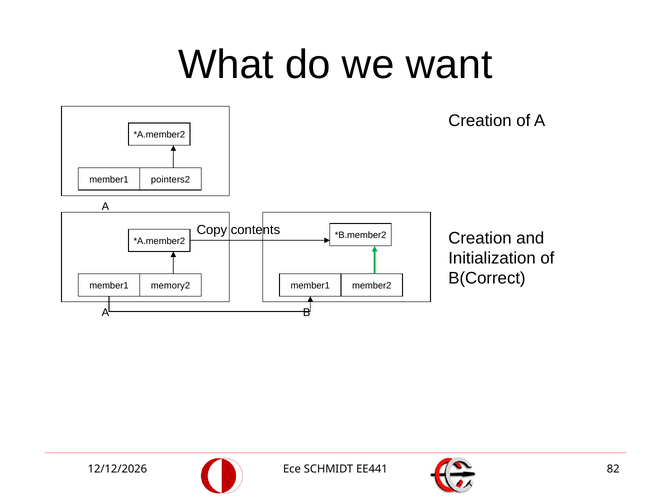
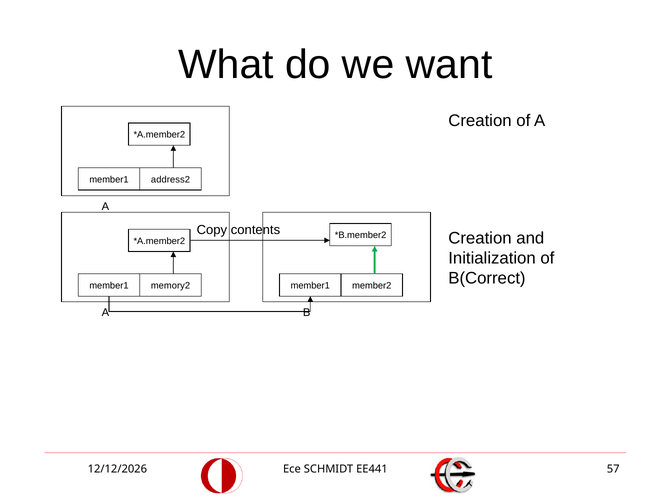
pointers2: pointers2 -> address2
82: 82 -> 57
